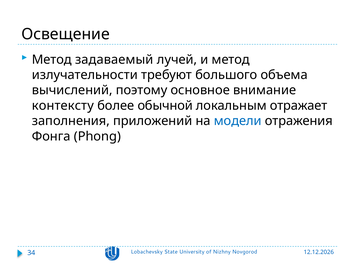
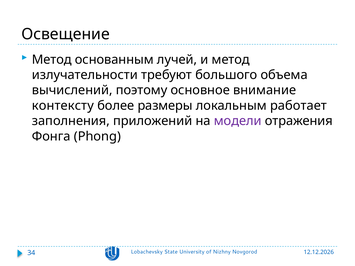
задаваемый: задаваемый -> основанным
обычной: обычной -> размеры
отражает: отражает -> работает
модели colour: blue -> purple
